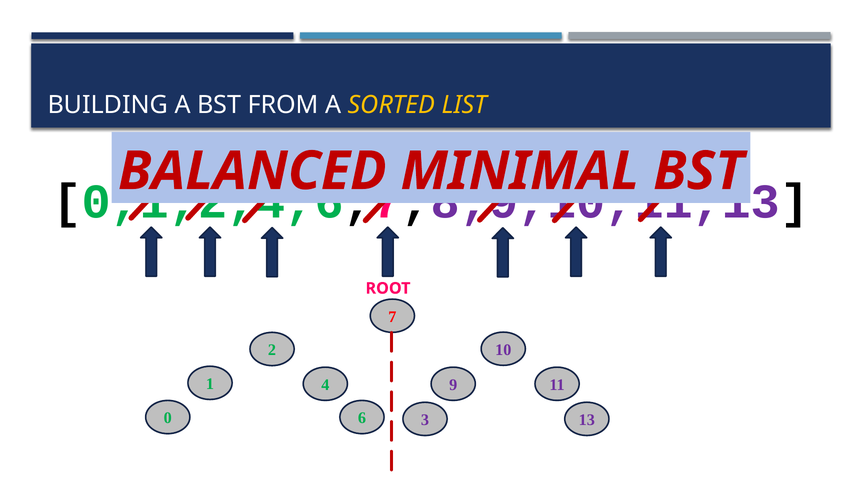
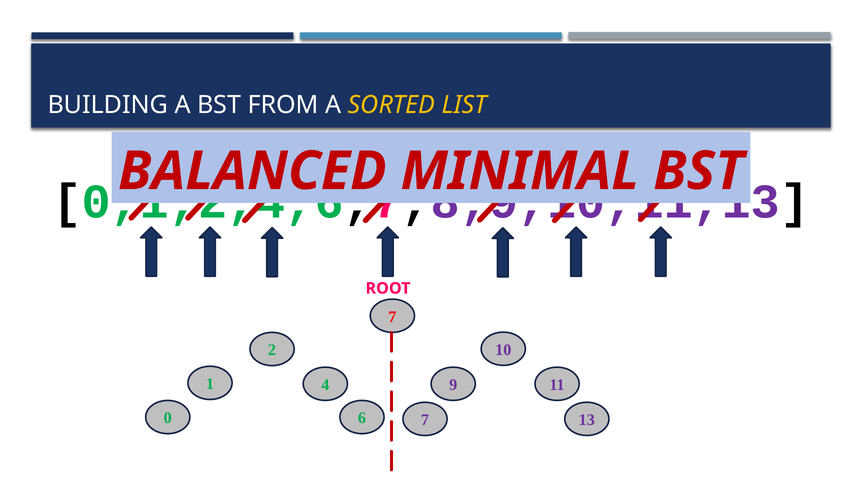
6 3: 3 -> 7
